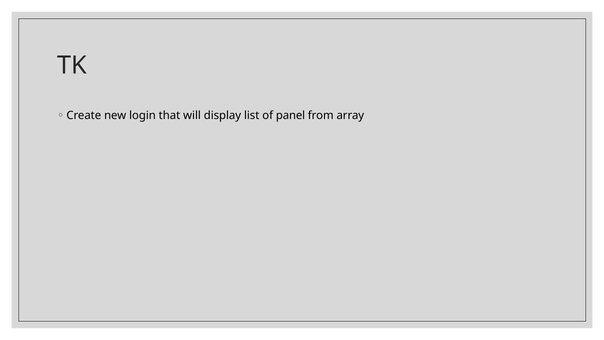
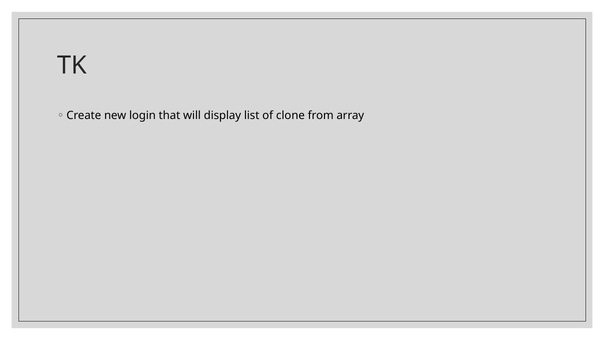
panel: panel -> clone
